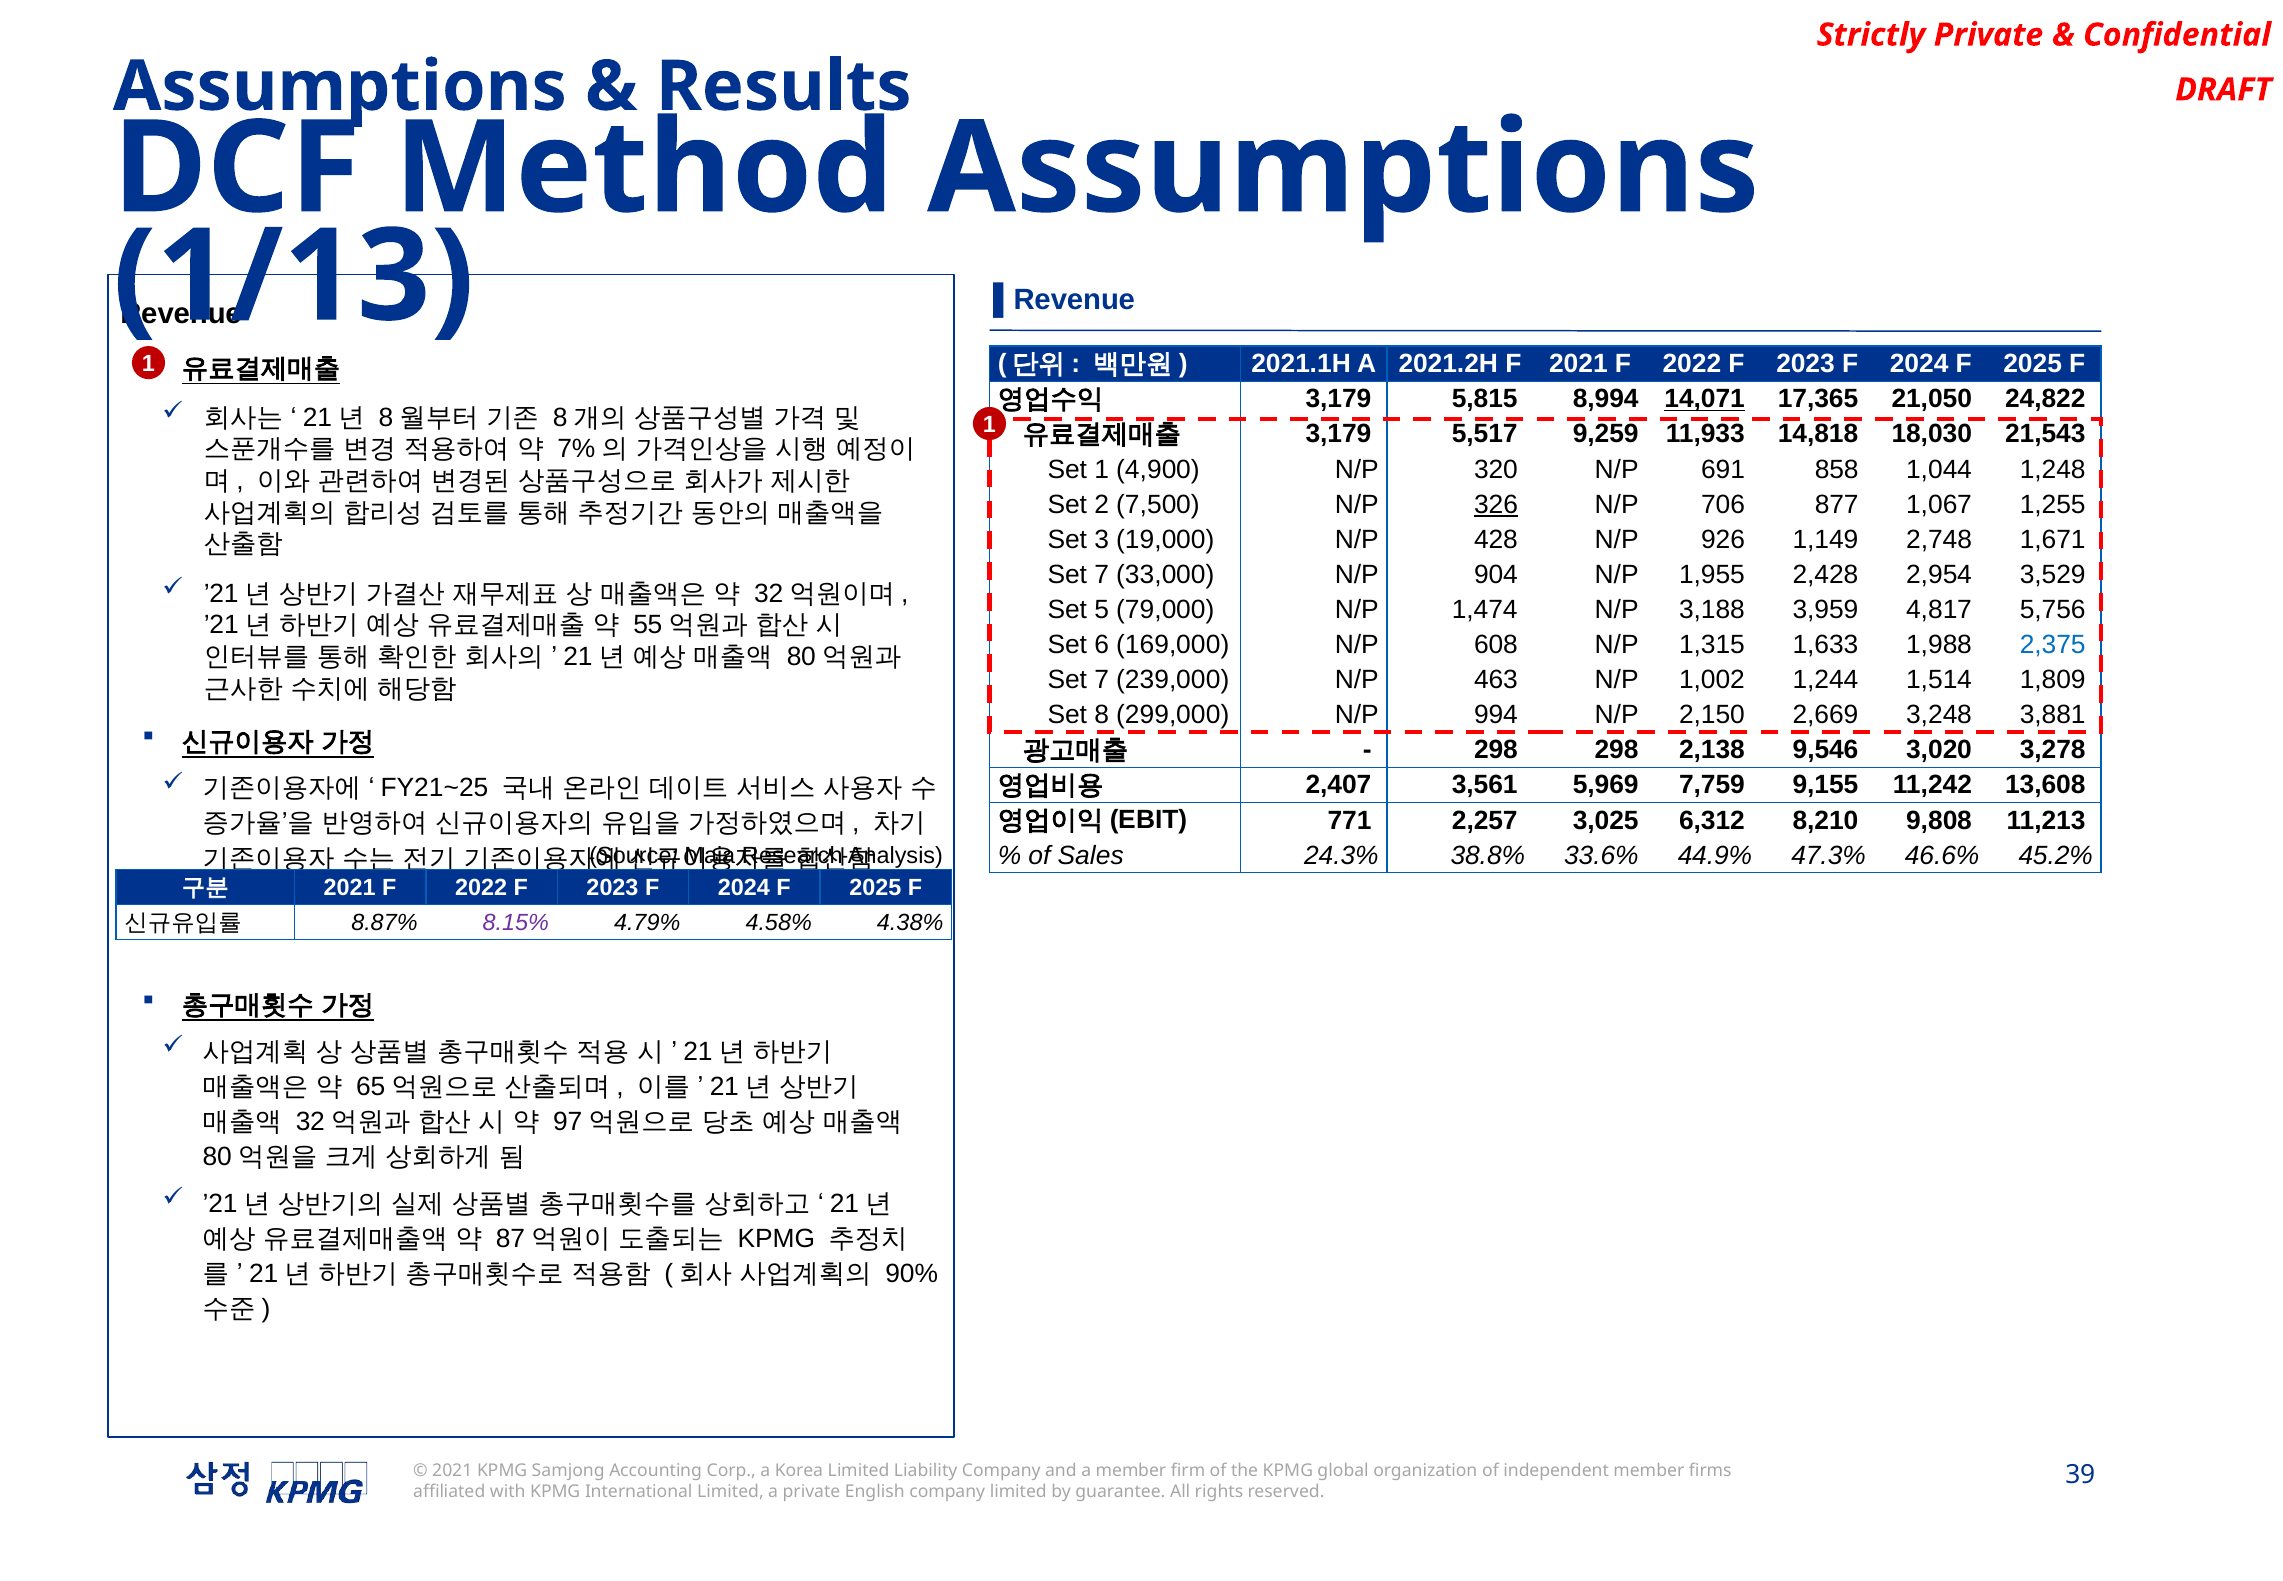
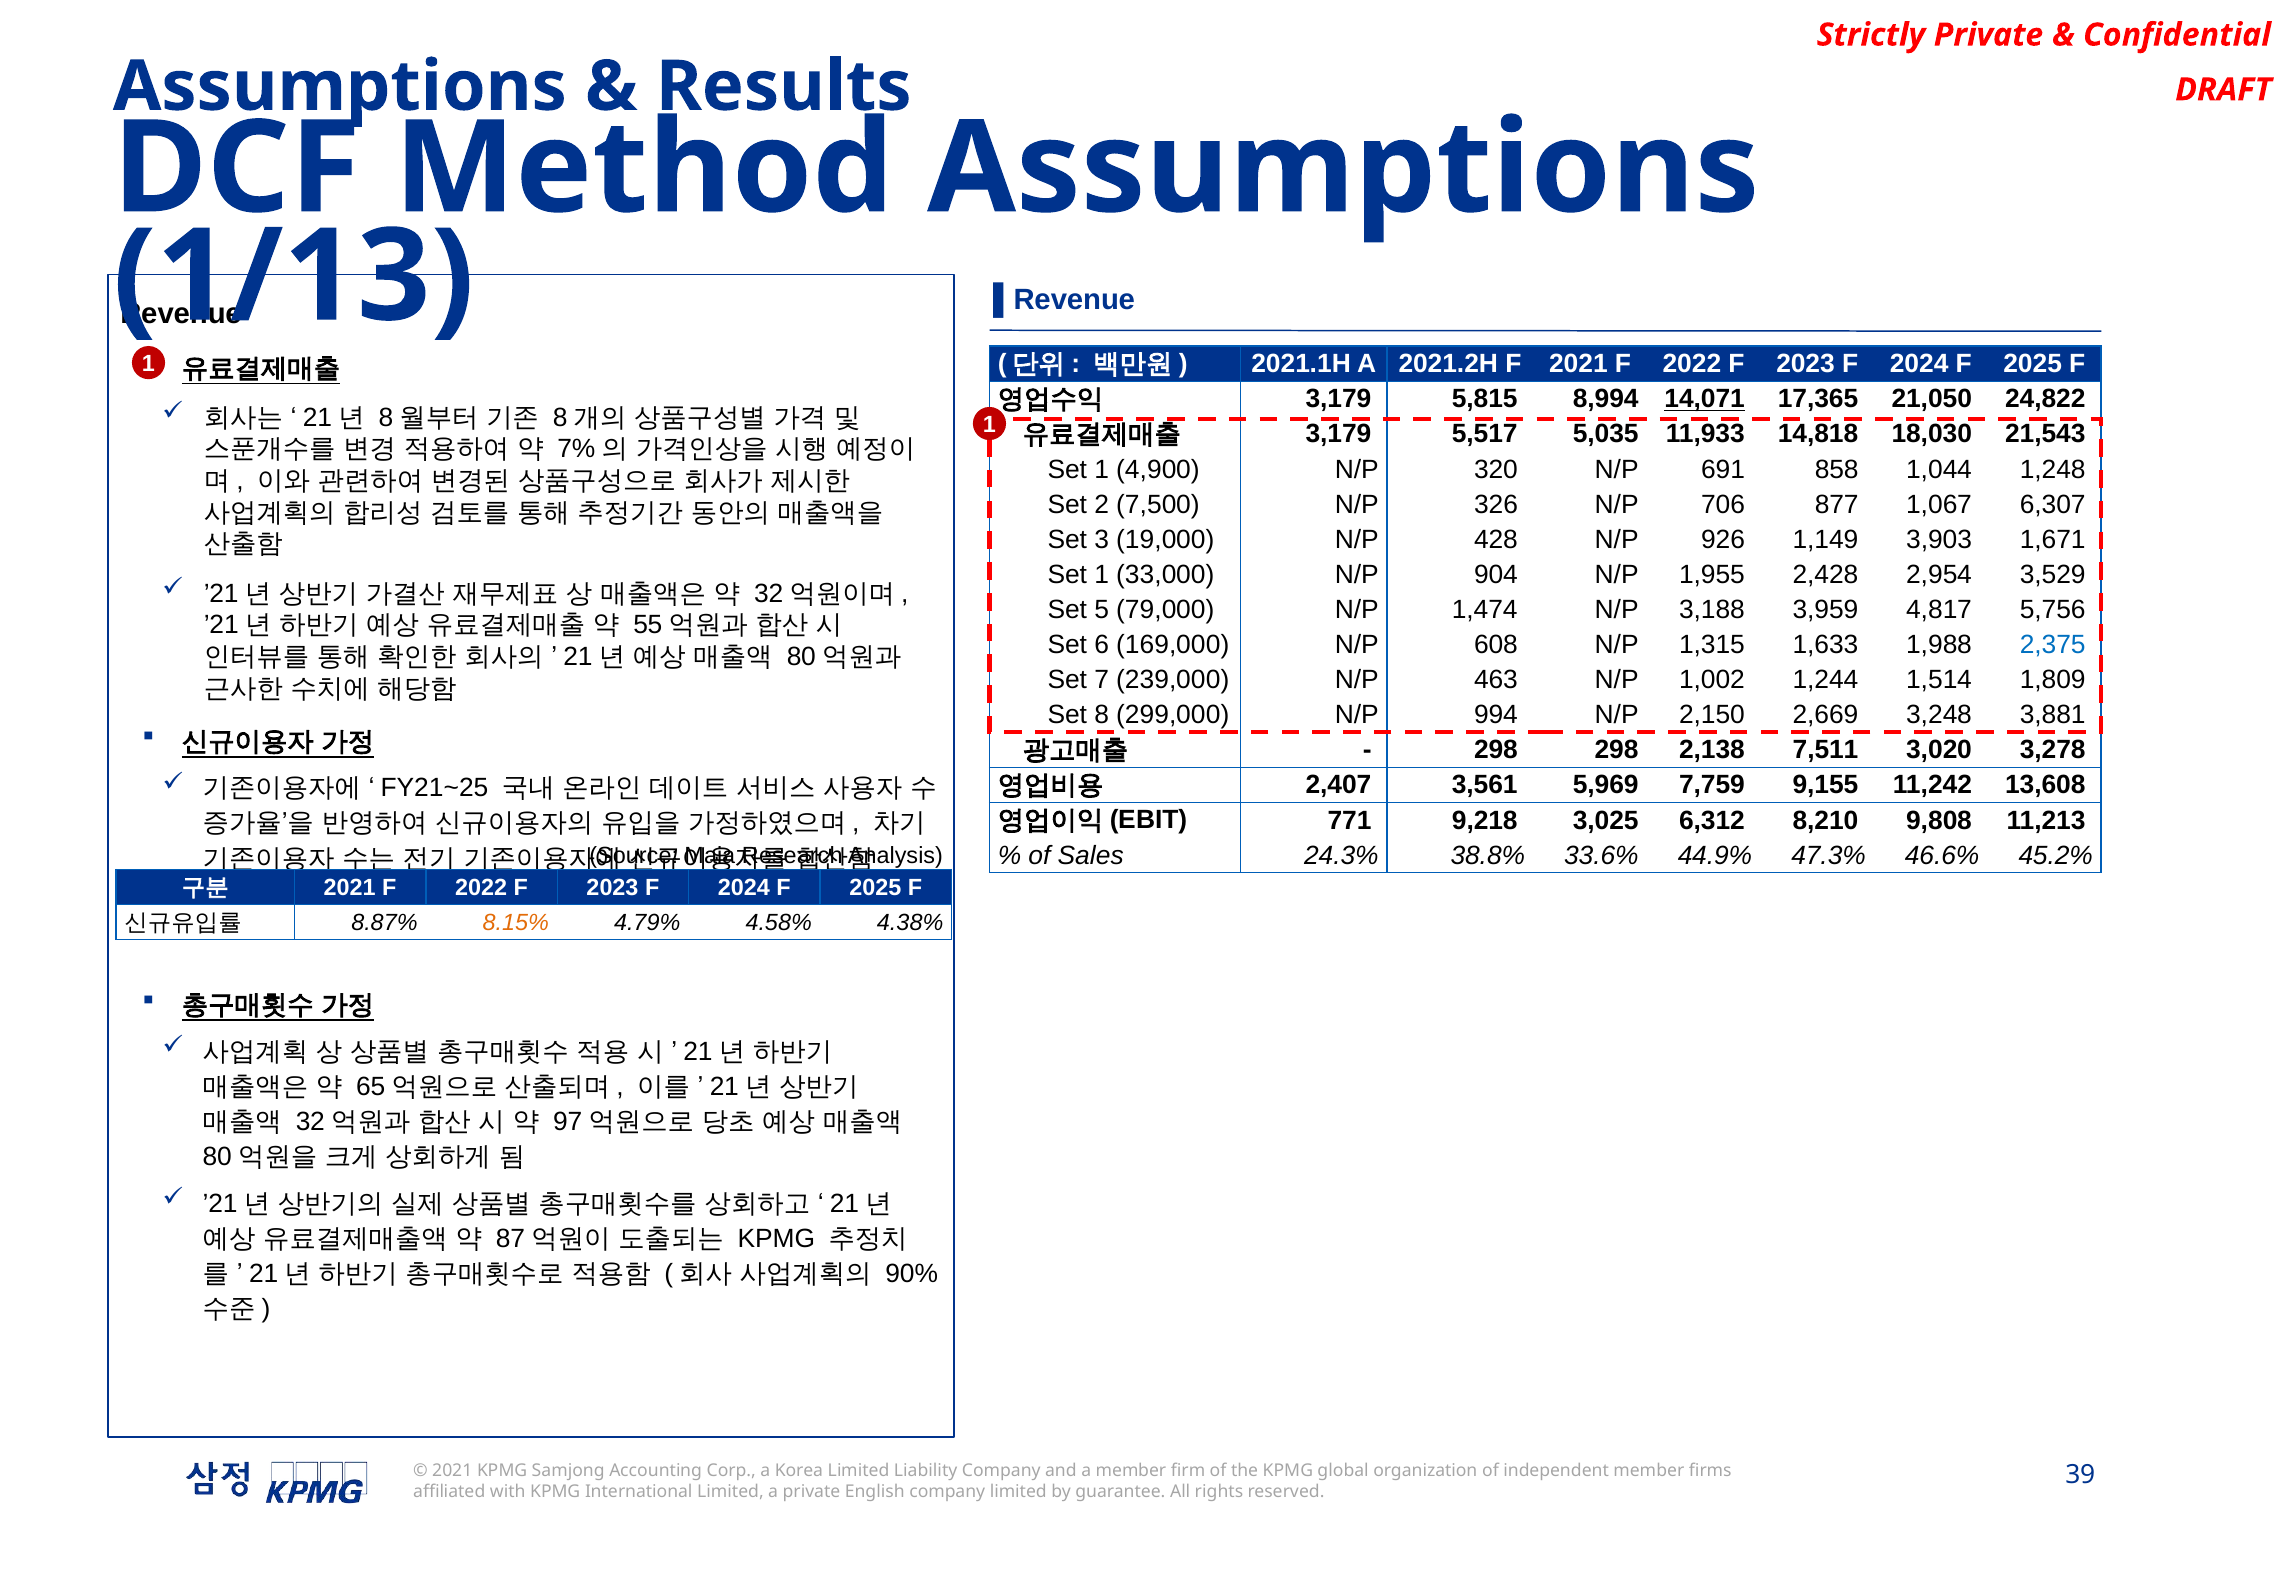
9,259: 9,259 -> 5,035
326 underline: present -> none
1,255: 1,255 -> 6,307
2,748: 2,748 -> 3,903
7 at (1102, 574): 7 -> 1
9,546: 9,546 -> 7,511
2,257: 2,257 -> 9,218
8.15% colour: purple -> orange
